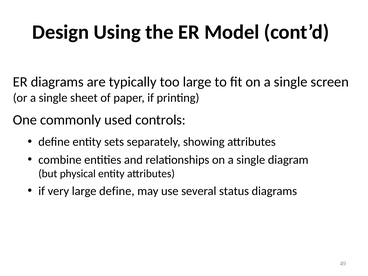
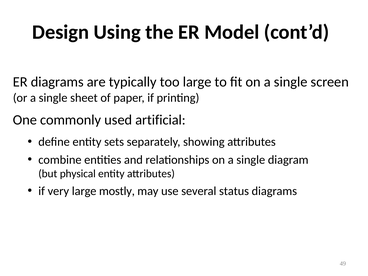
controls: controls -> artificial
large define: define -> mostly
